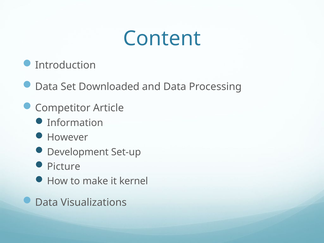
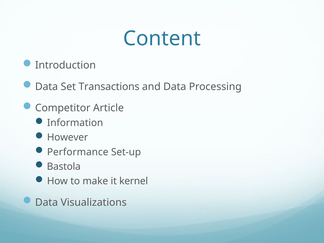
Downloaded: Downloaded -> Transactions
Development: Development -> Performance
Picture: Picture -> Bastola
